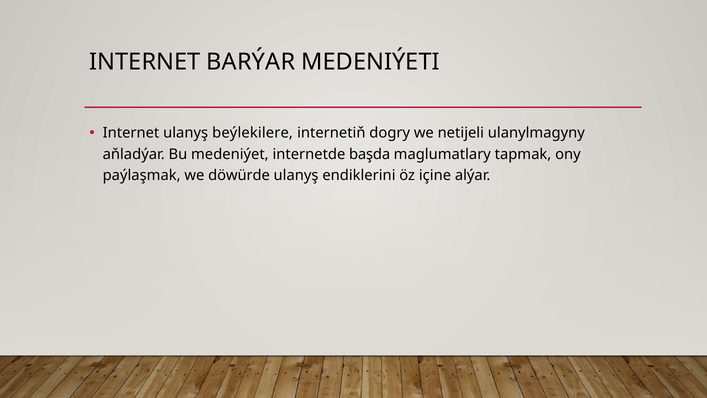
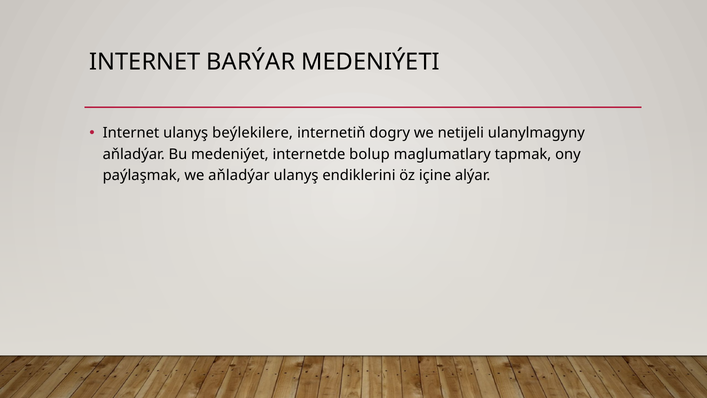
başda: başda -> bolup
we döwürde: döwürde -> aňladýar
